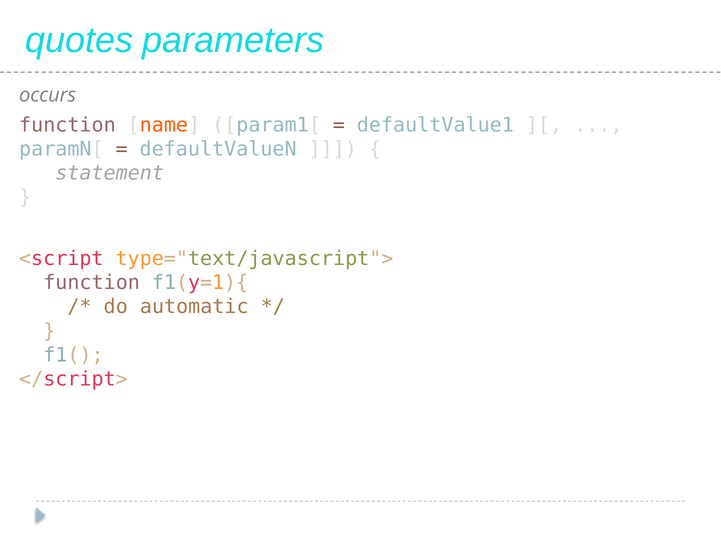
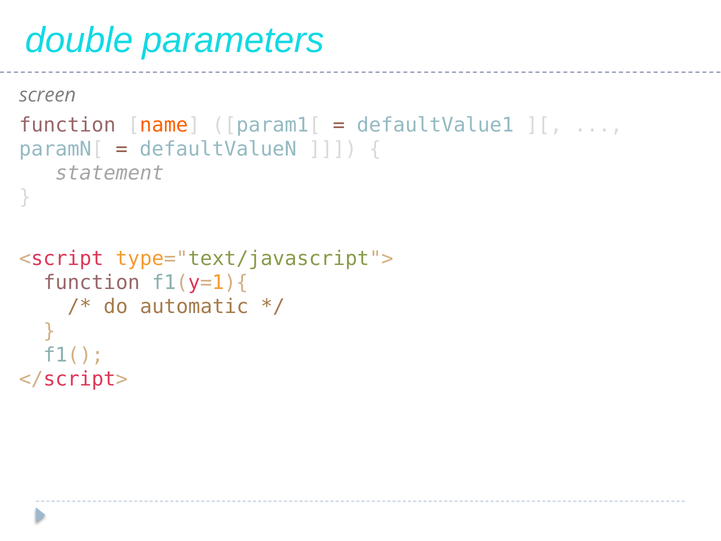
quotes: quotes -> double
occurs: occurs -> screen
